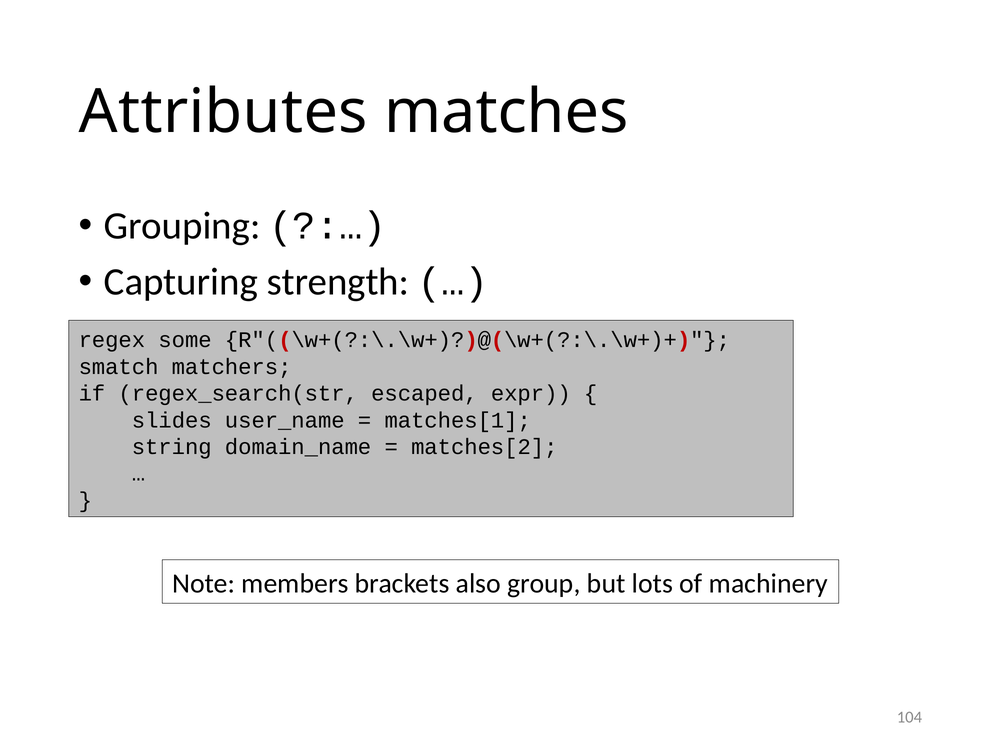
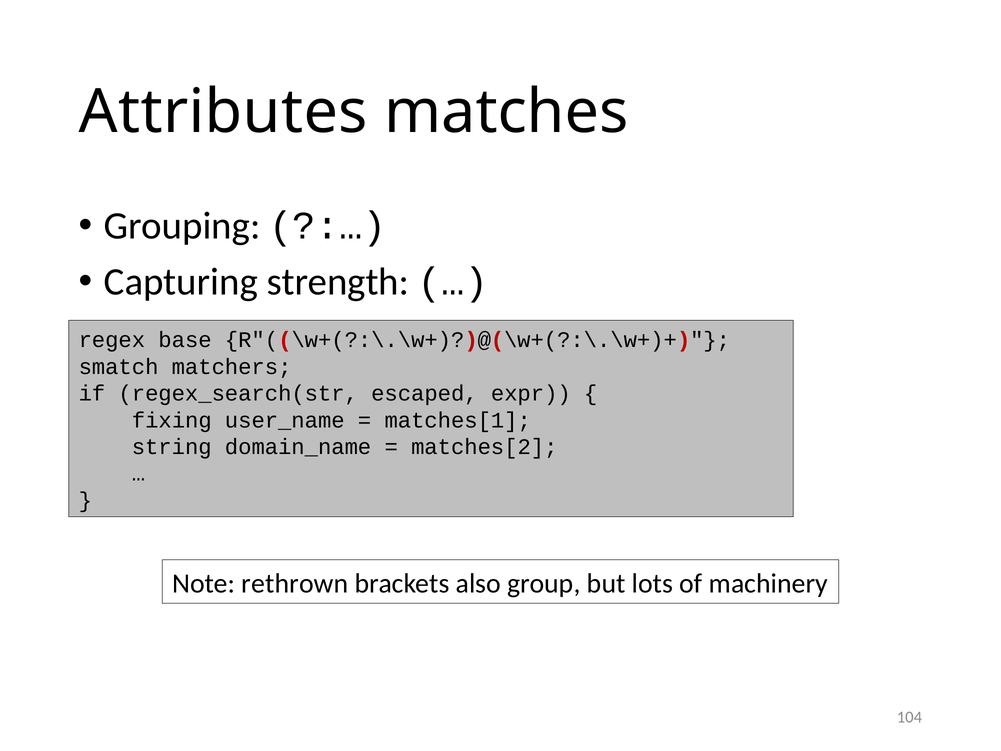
some: some -> base
slides: slides -> fixing
members: members -> rethrown
